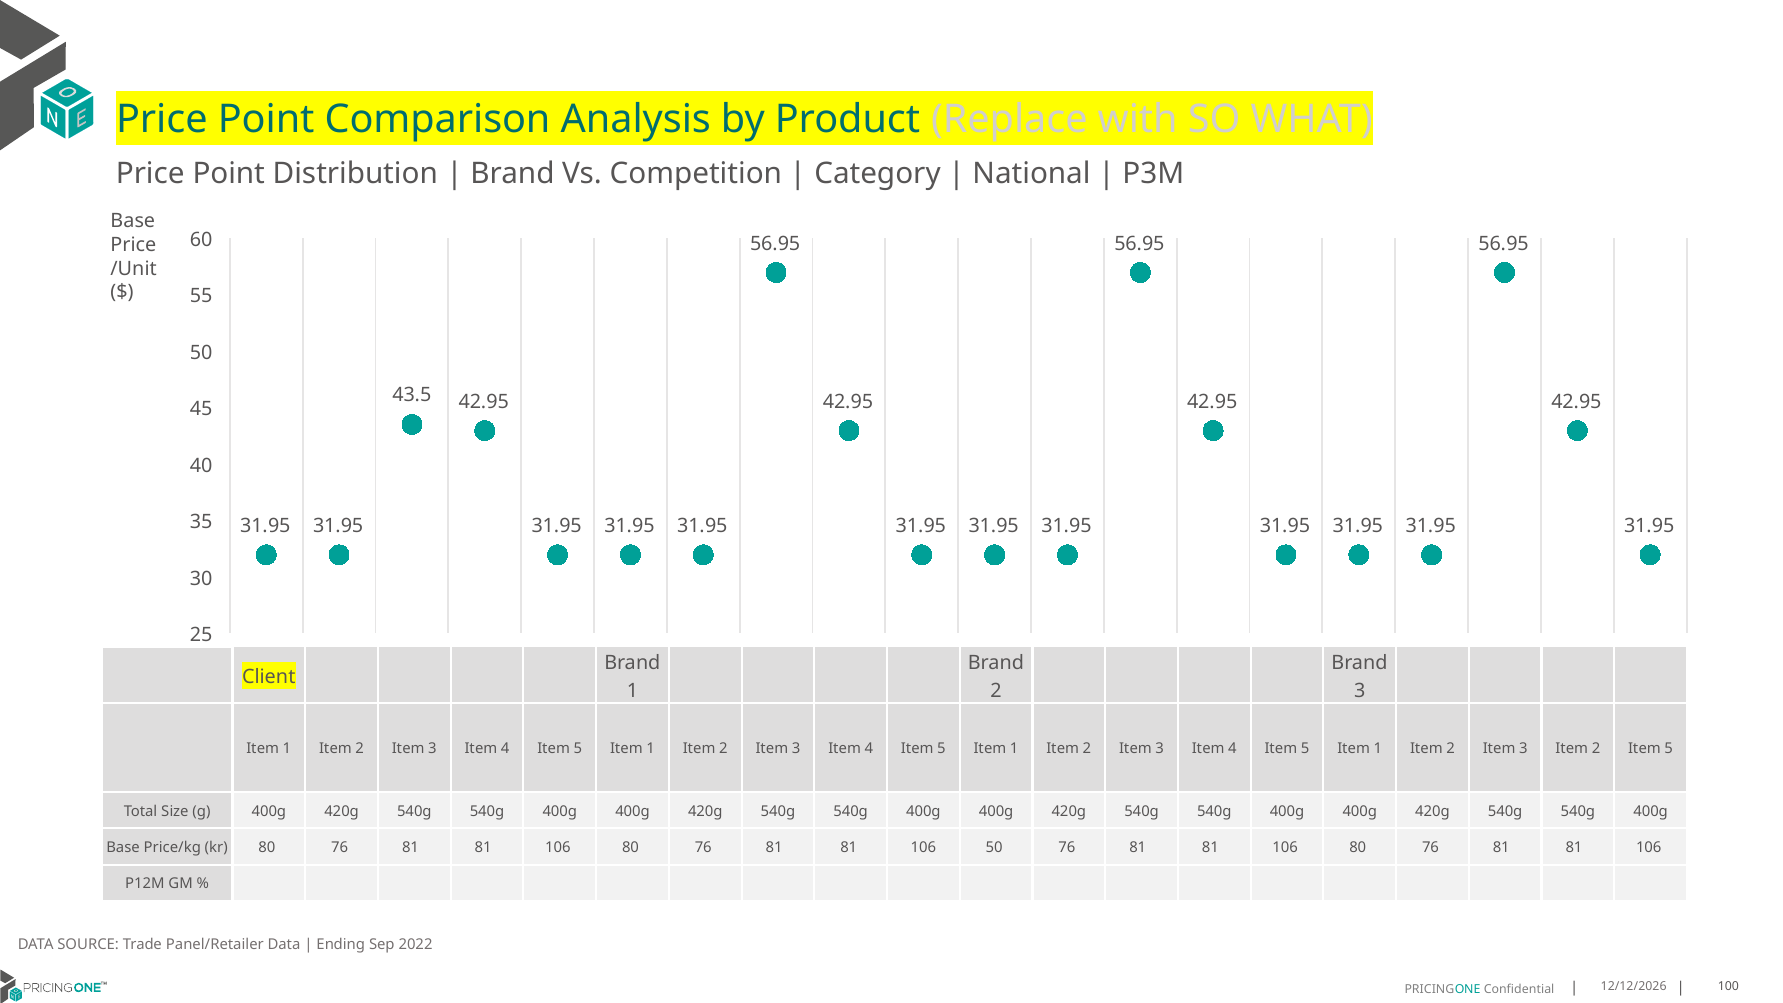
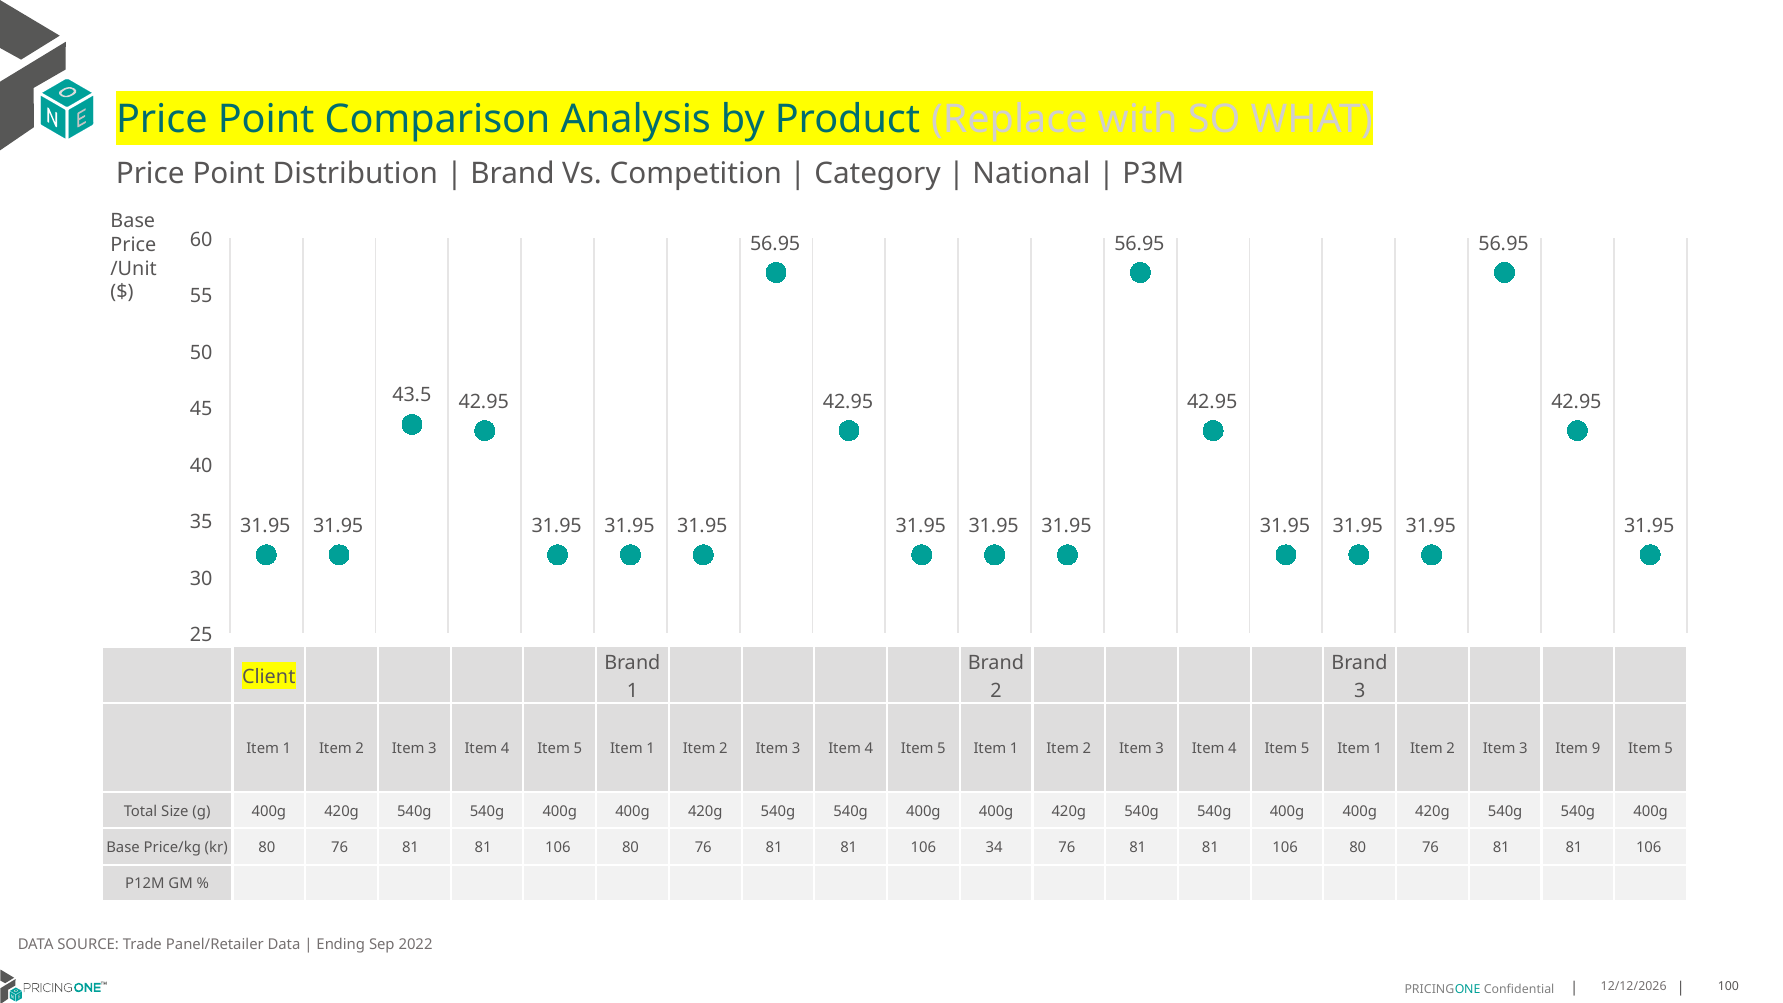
3 Item 2: 2 -> 9
106 50: 50 -> 34
